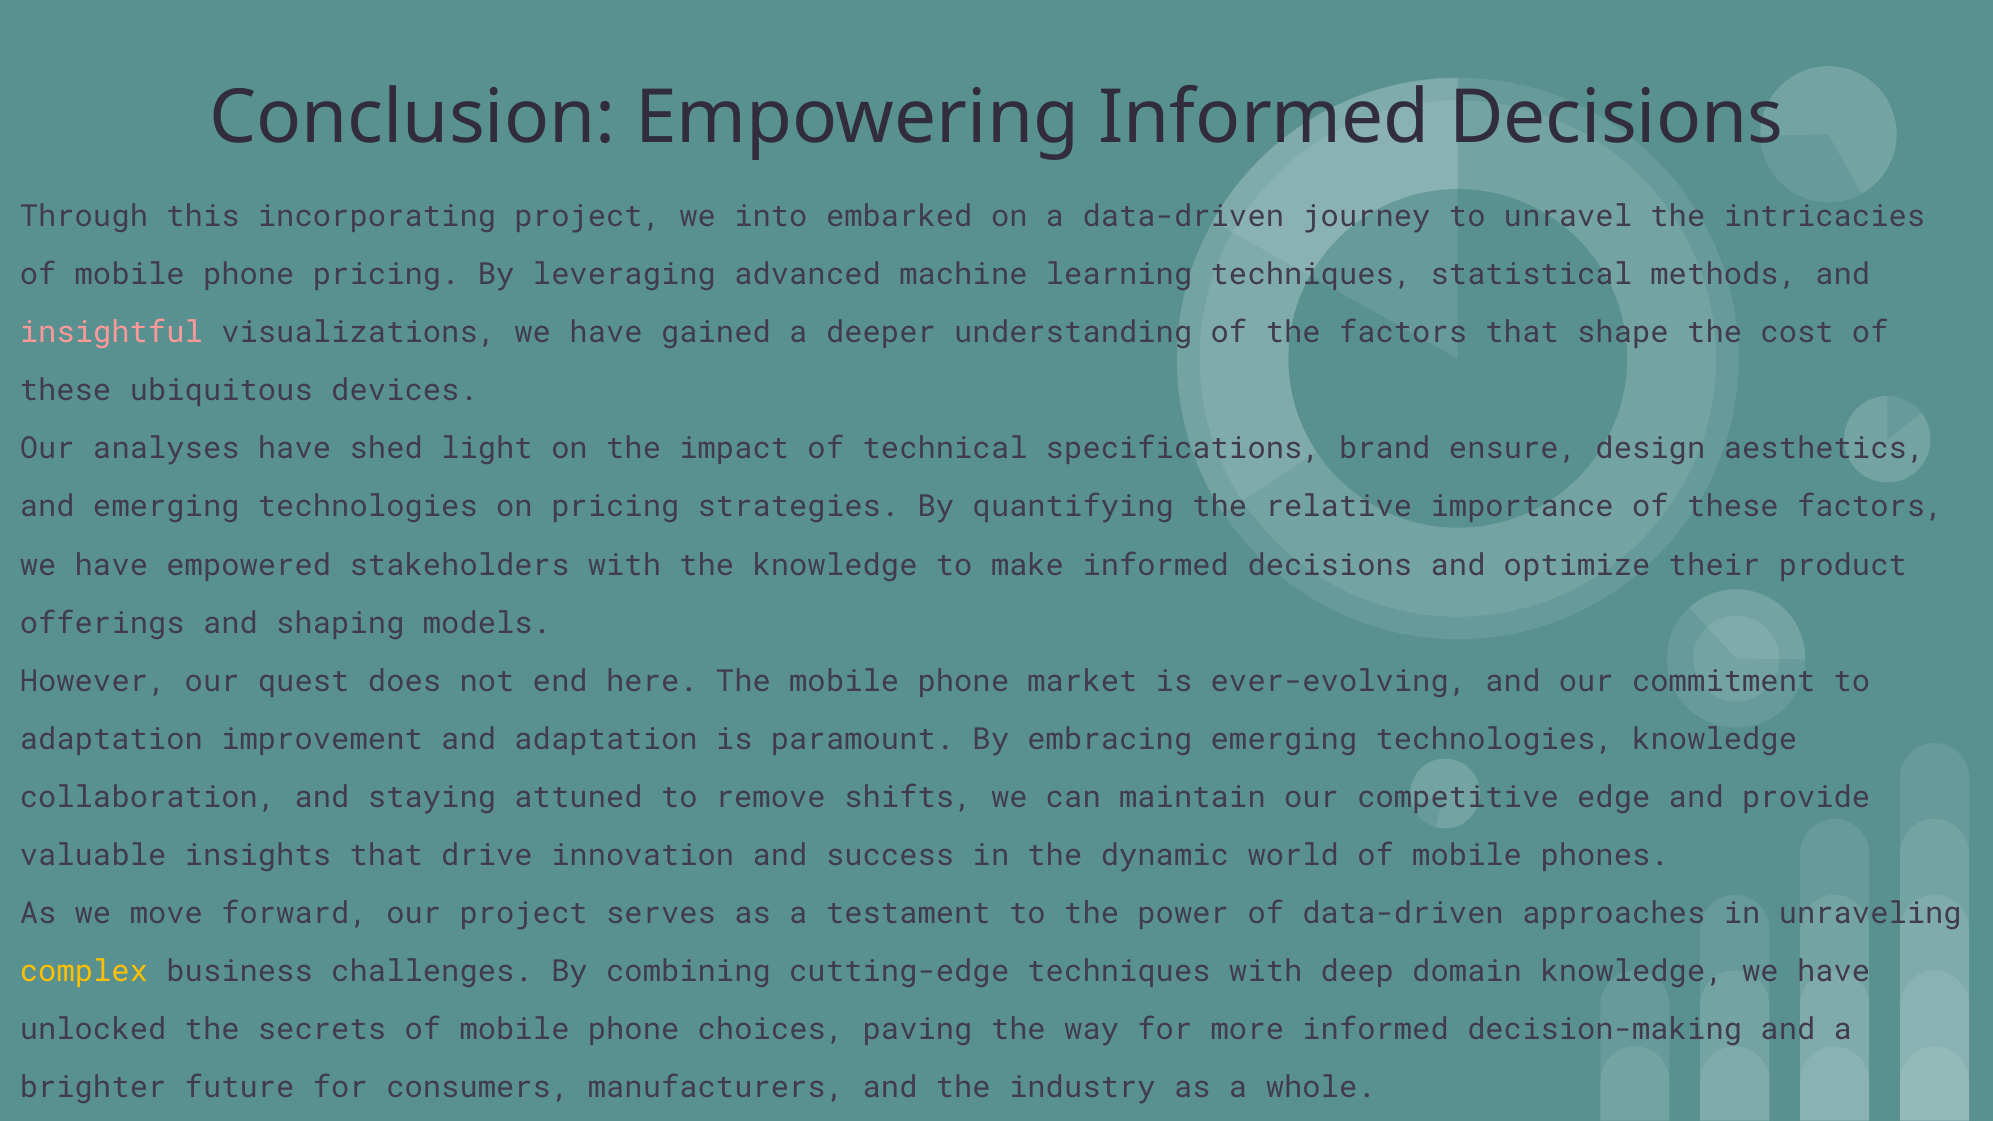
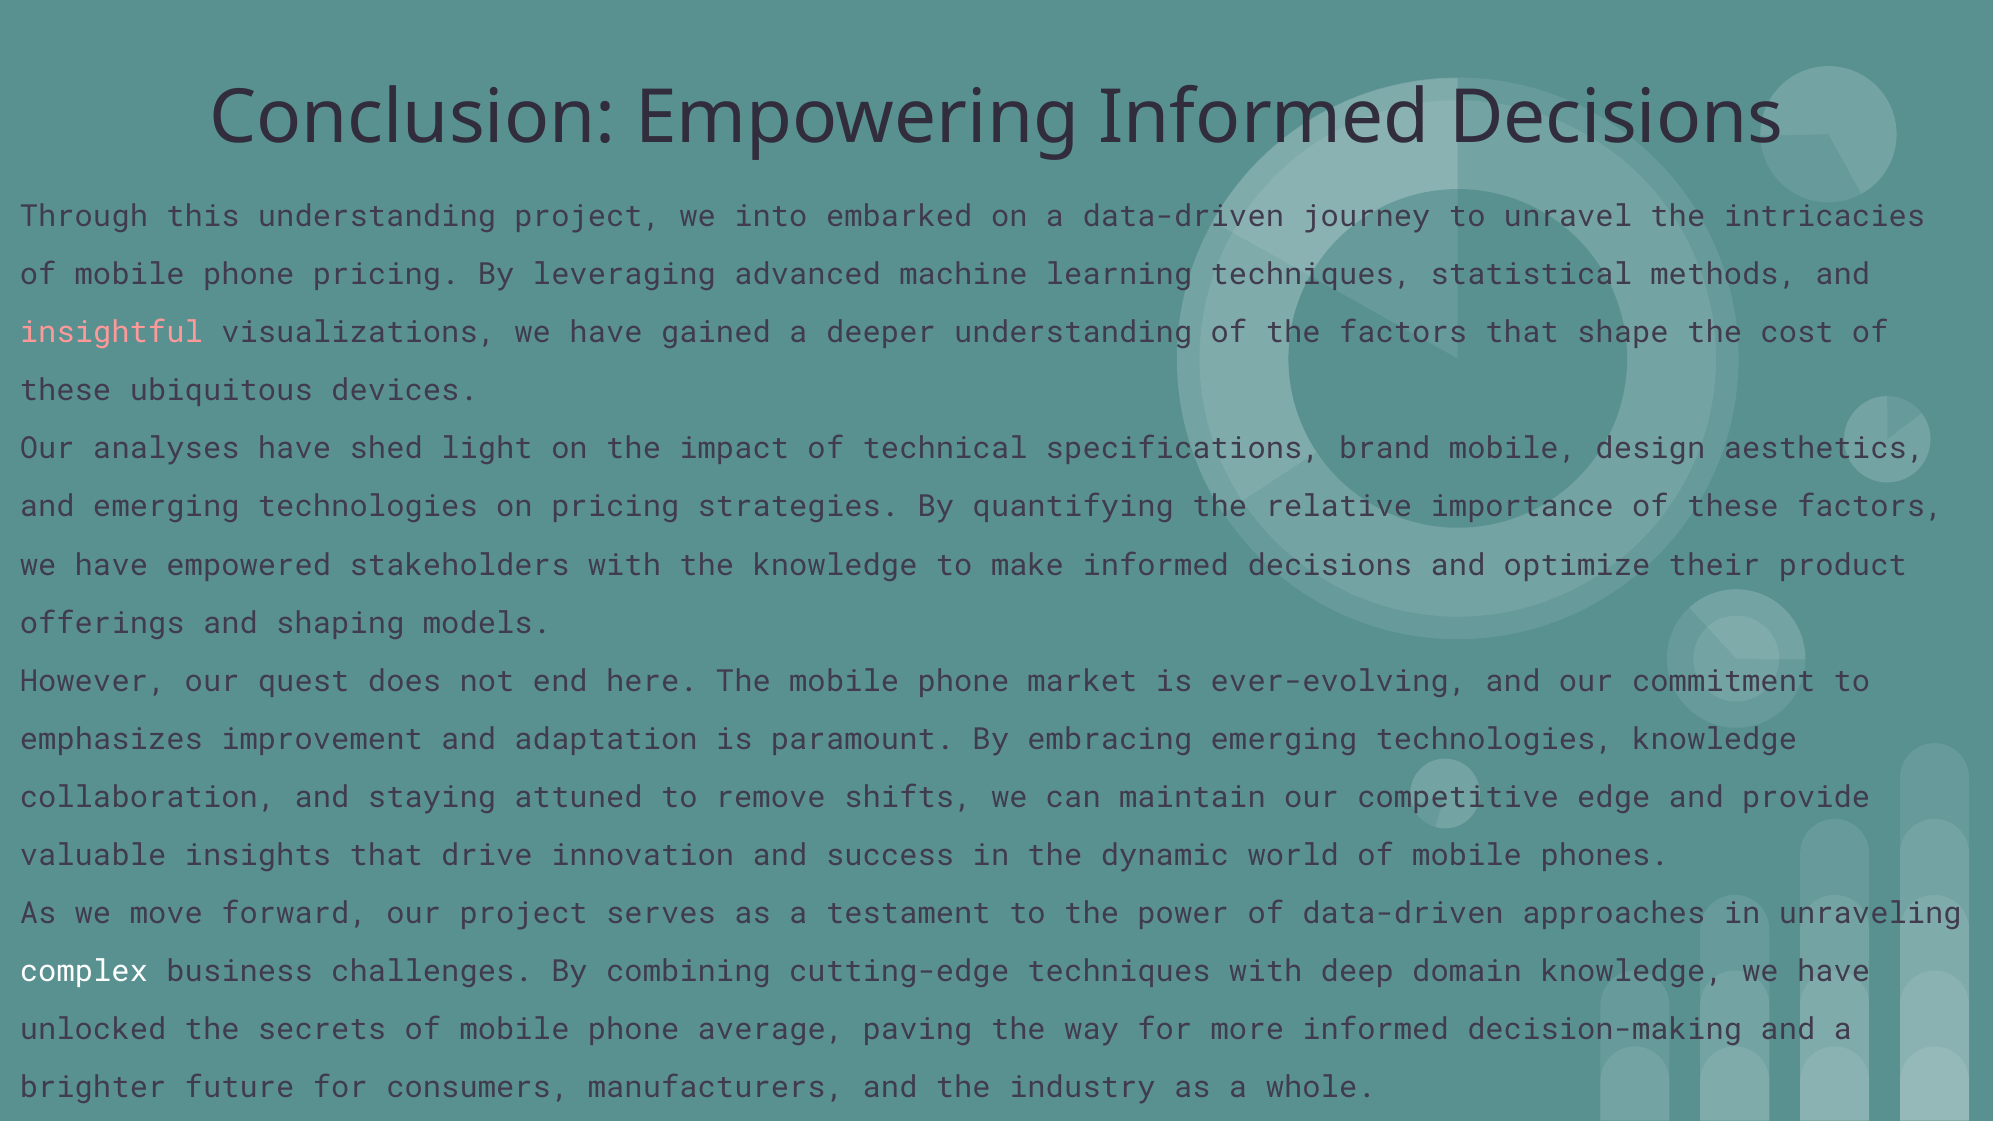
this incorporating: incorporating -> understanding
brand ensure: ensure -> mobile
adaptation at (111, 739): adaptation -> emphasizes
complex colour: yellow -> white
choices: choices -> average
